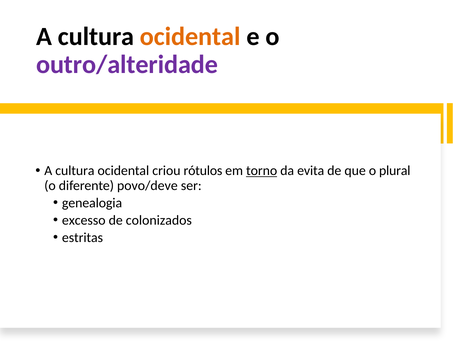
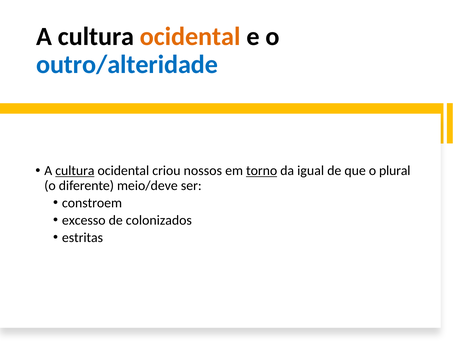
outro/alteridade colour: purple -> blue
cultura at (75, 171) underline: none -> present
rótulos: rótulos -> nossos
evita: evita -> igual
povo/deve: povo/deve -> meio/deve
genealogia: genealogia -> constroem
